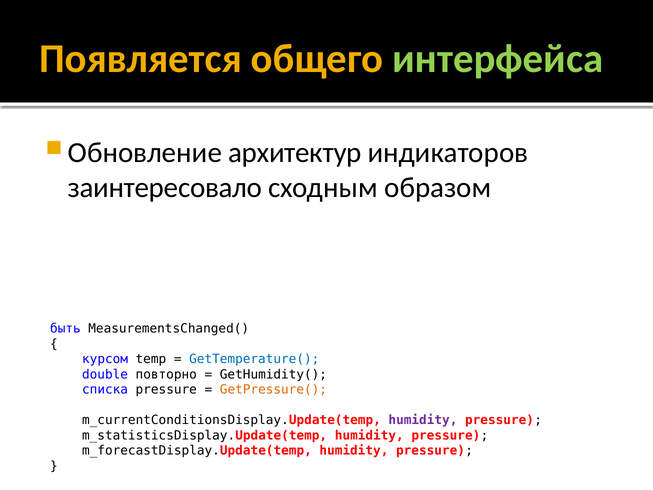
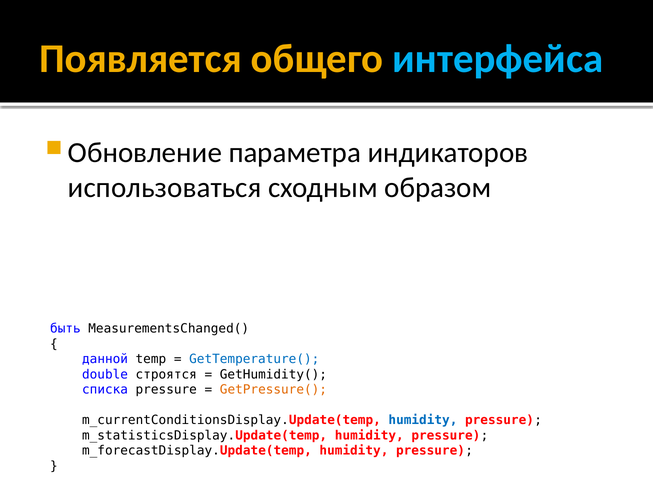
интерфейса colour: light green -> light blue
архитектур: архитектур -> параметра
заинтересовало: заинтересовало -> использоваться
курсом: курсом -> данной
повторно: повторно -> строятся
humidity at (423, 420) colour: purple -> blue
